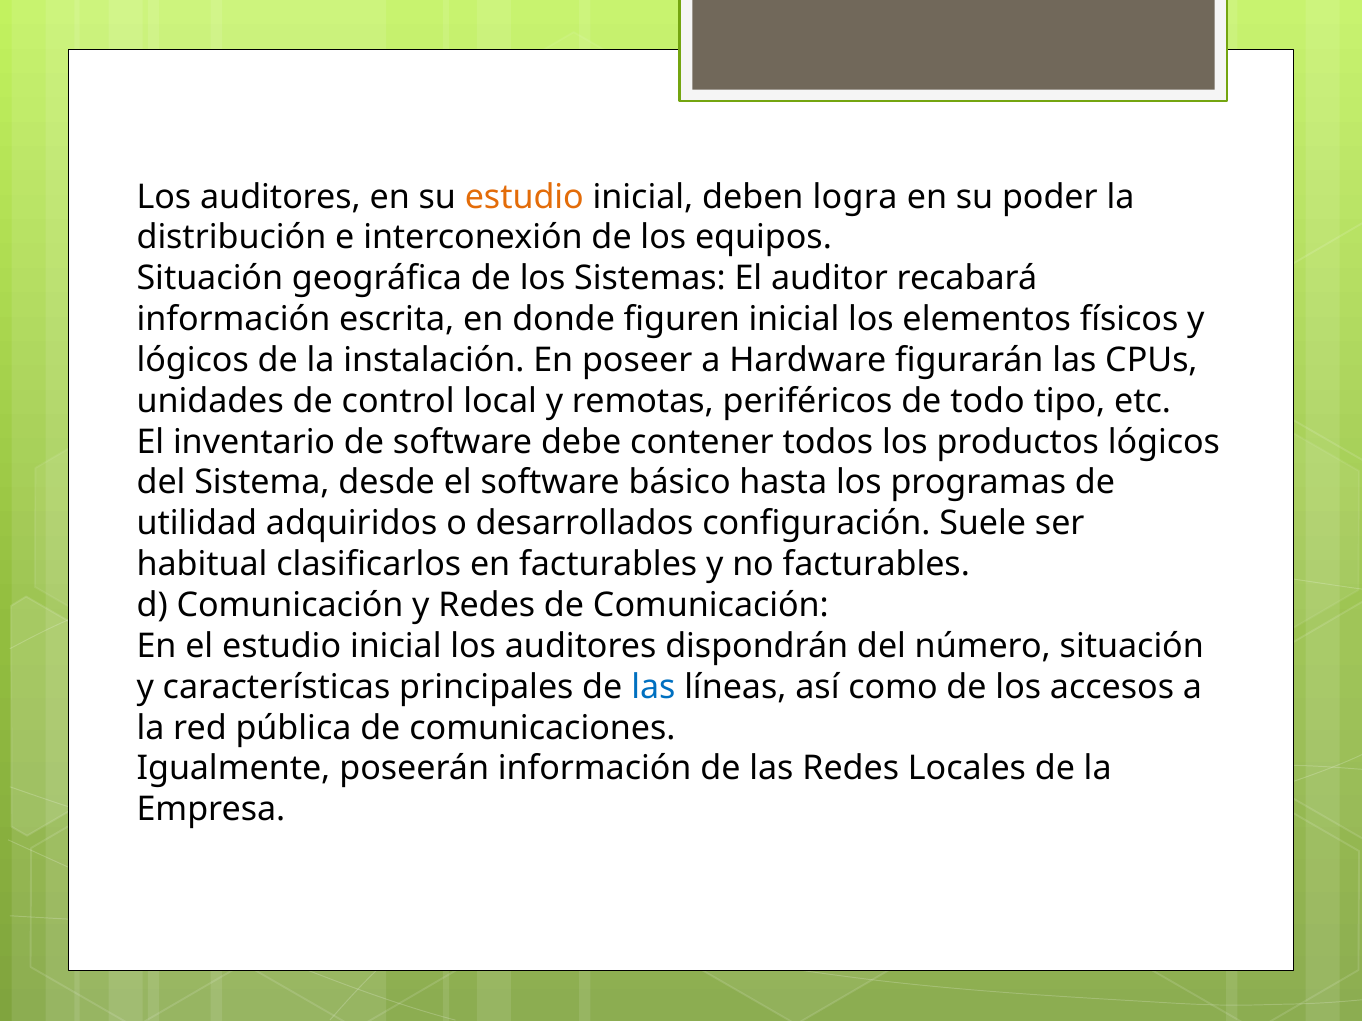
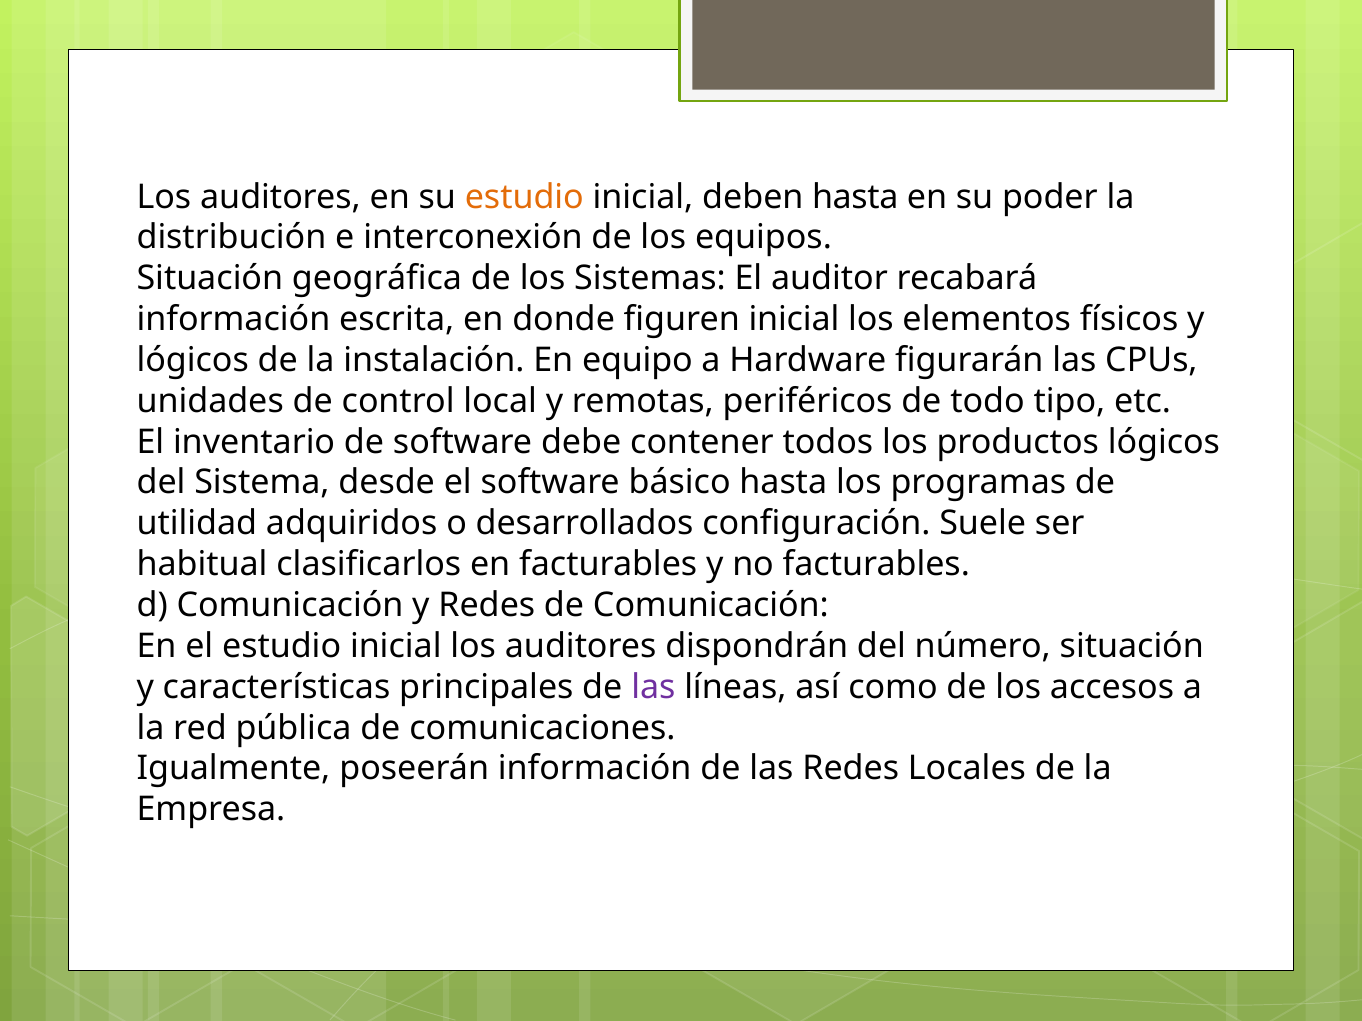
deben logra: logra -> hasta
poseer: poseer -> equipo
las at (653, 687) colour: blue -> purple
